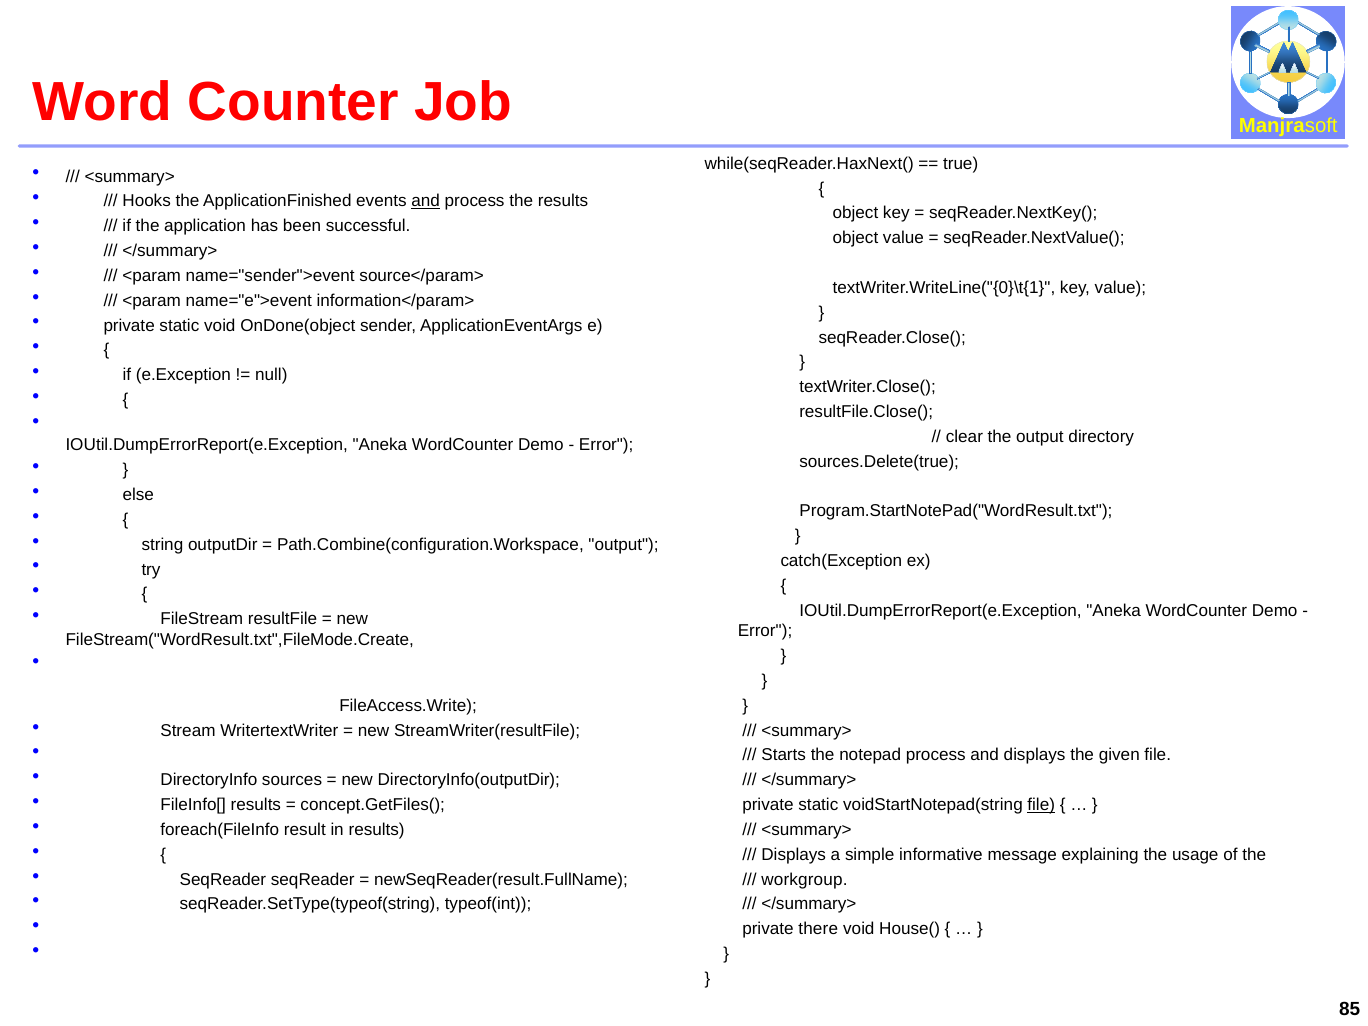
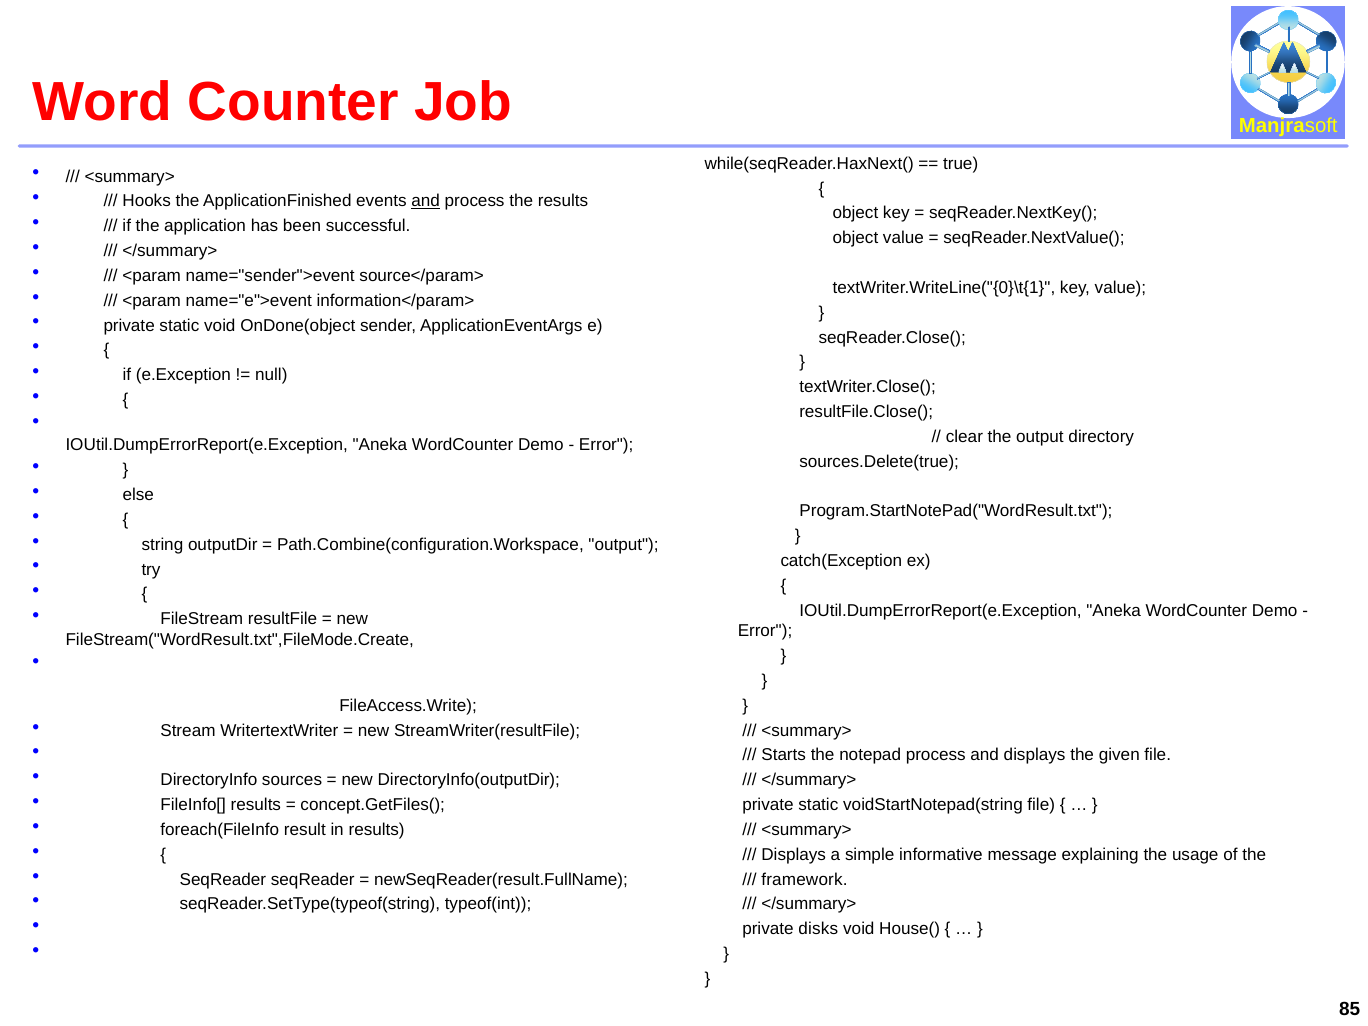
file at (1041, 805) underline: present -> none
workgroup: workgroup -> framework
there: there -> disks
